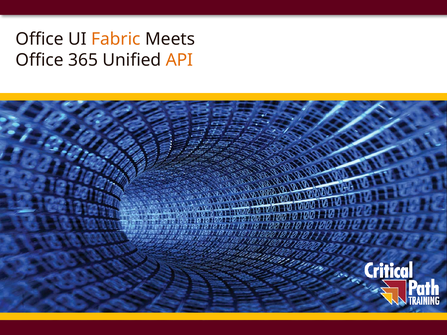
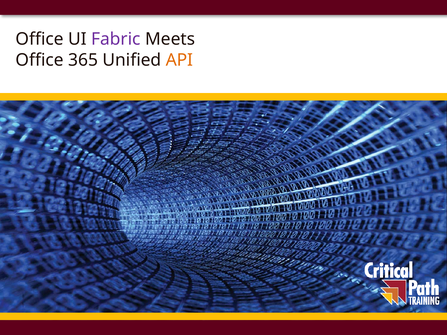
Fabric colour: orange -> purple
